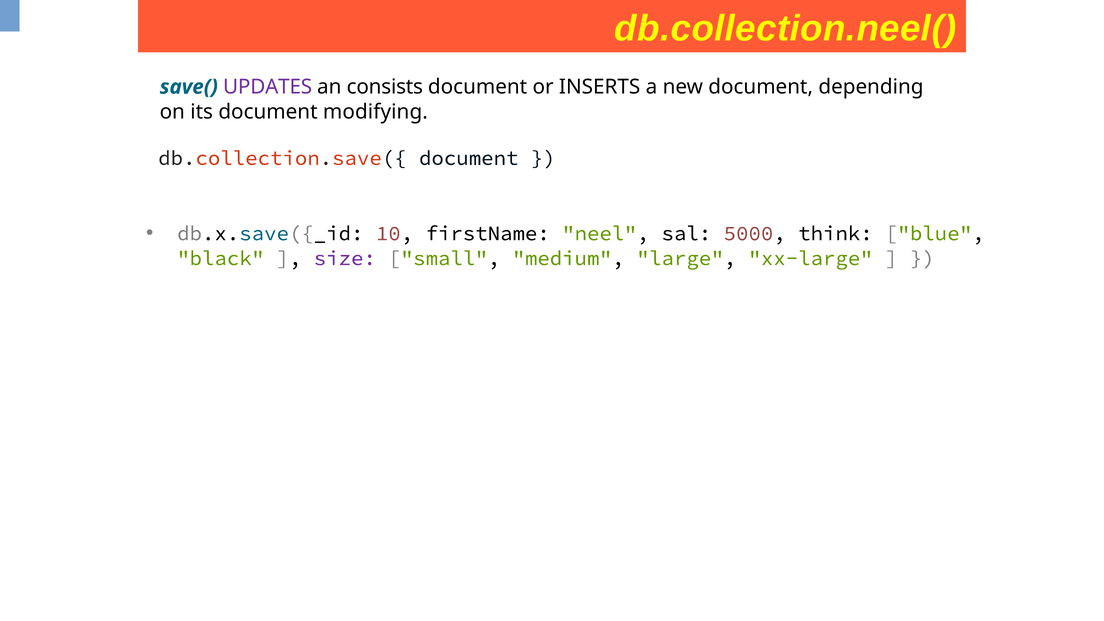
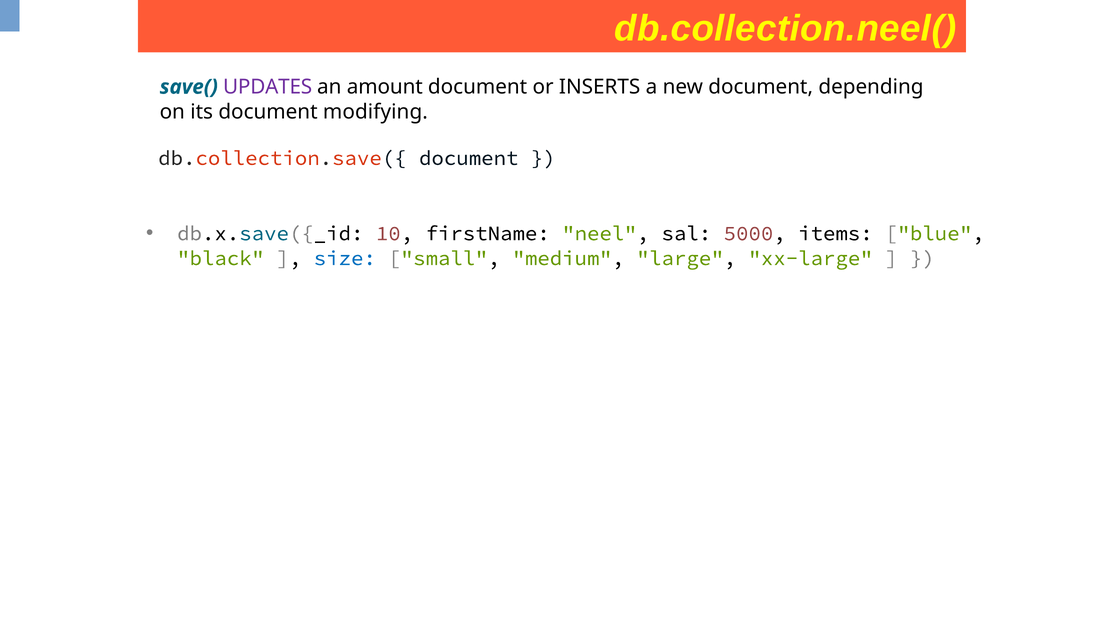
consists: consists -> amount
think: think -> items
size colour: purple -> blue
